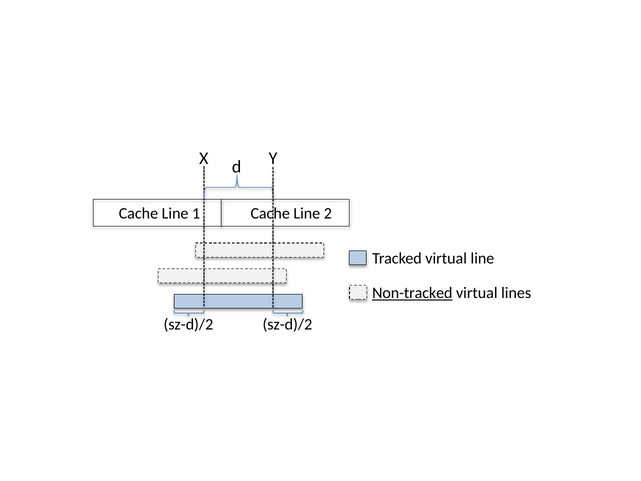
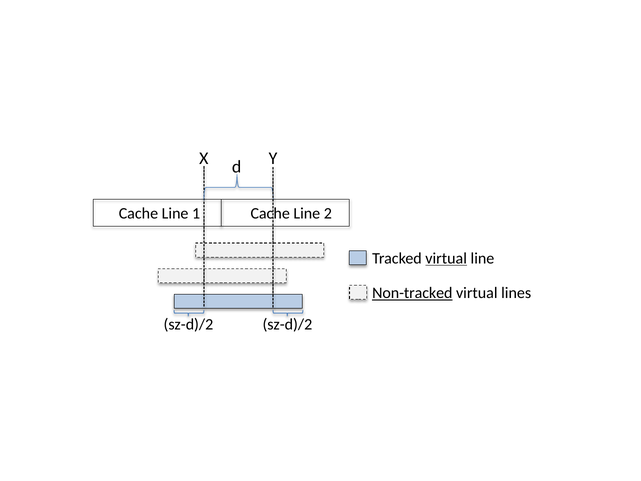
virtual at (446, 258) underline: none -> present
